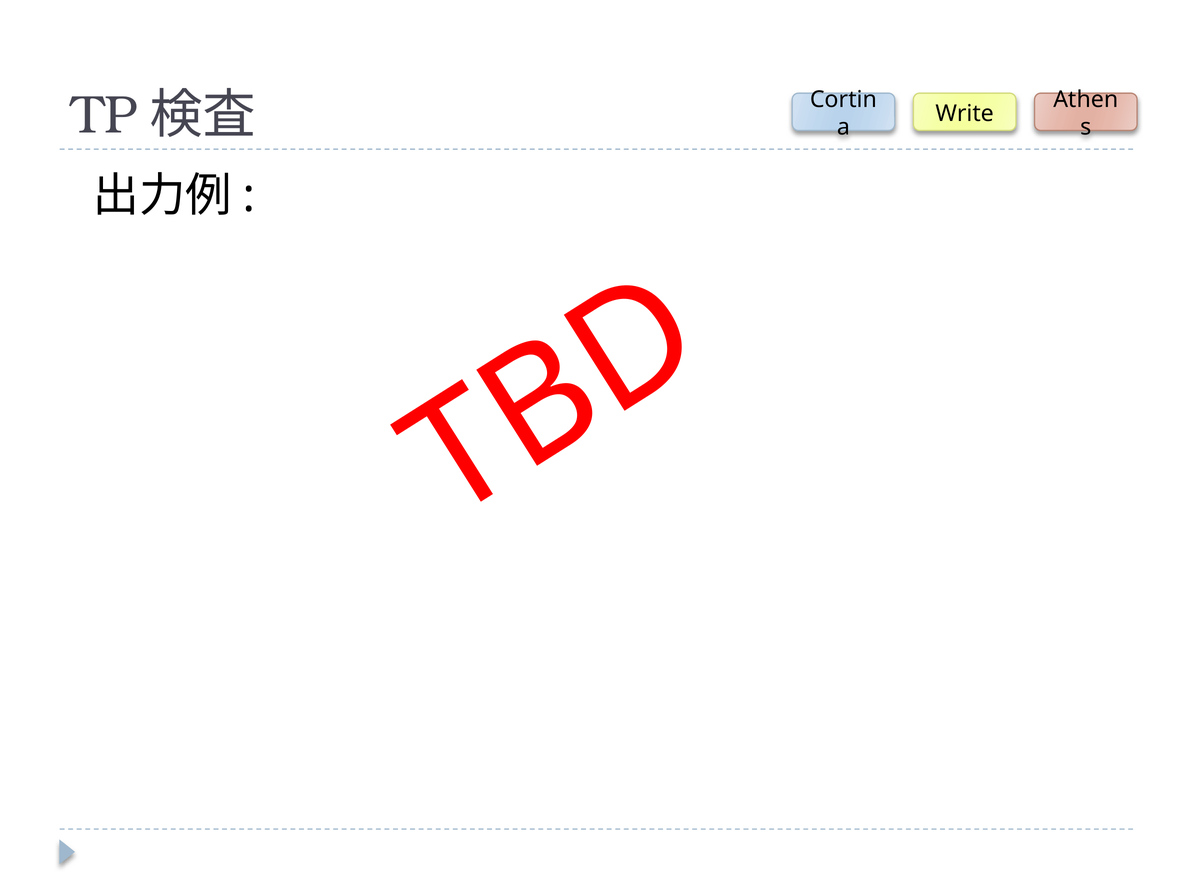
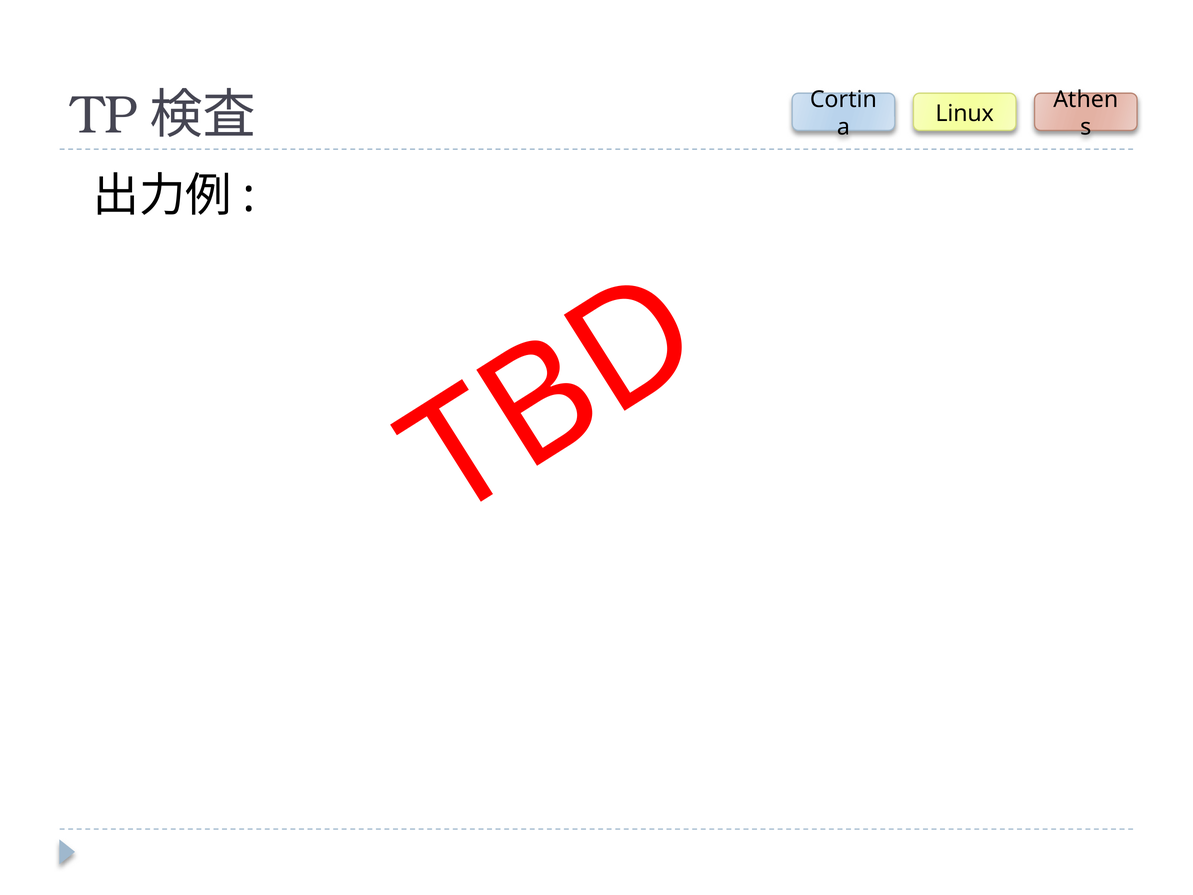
Write: Write -> Linux
